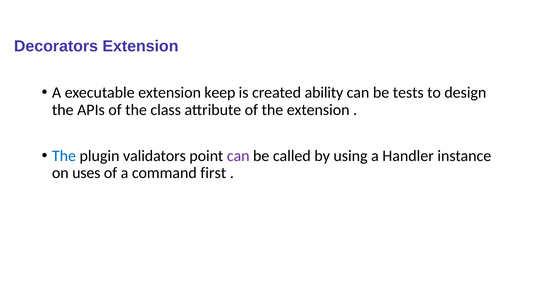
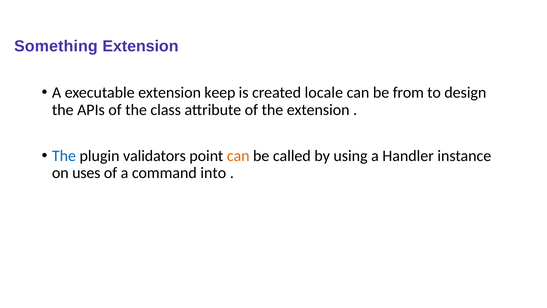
Decorators: Decorators -> Something
ability: ability -> locale
tests: tests -> from
can at (238, 156) colour: purple -> orange
first: first -> into
